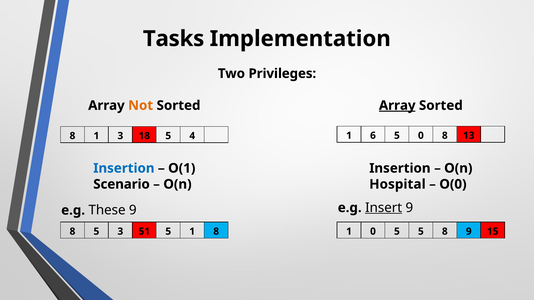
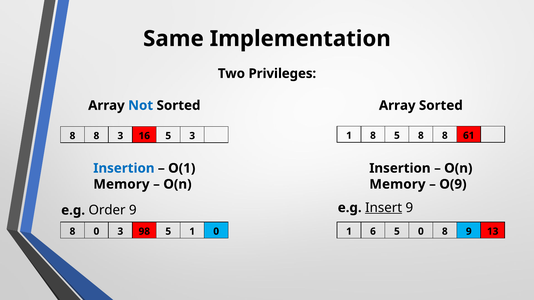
Tasks: Tasks -> Same
Not colour: orange -> blue
Array at (397, 106) underline: present -> none
1 6: 6 -> 8
5 0: 0 -> 8
13: 13 -> 61
1 at (96, 136): 1 -> 8
18: 18 -> 16
5 4: 4 -> 3
Scenario at (122, 184): Scenario -> Memory
Hospital at (397, 184): Hospital -> Memory
O(0: O(0 -> O(9
These: These -> Order
8 5: 5 -> 0
51: 51 -> 98
1 8: 8 -> 0
1 0: 0 -> 6
5 5: 5 -> 0
15: 15 -> 13
